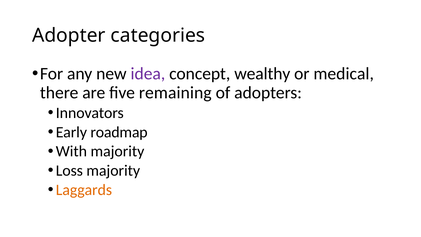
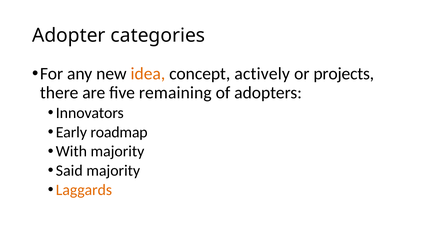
idea colour: purple -> orange
wealthy: wealthy -> actively
medical: medical -> projects
Loss: Loss -> Said
